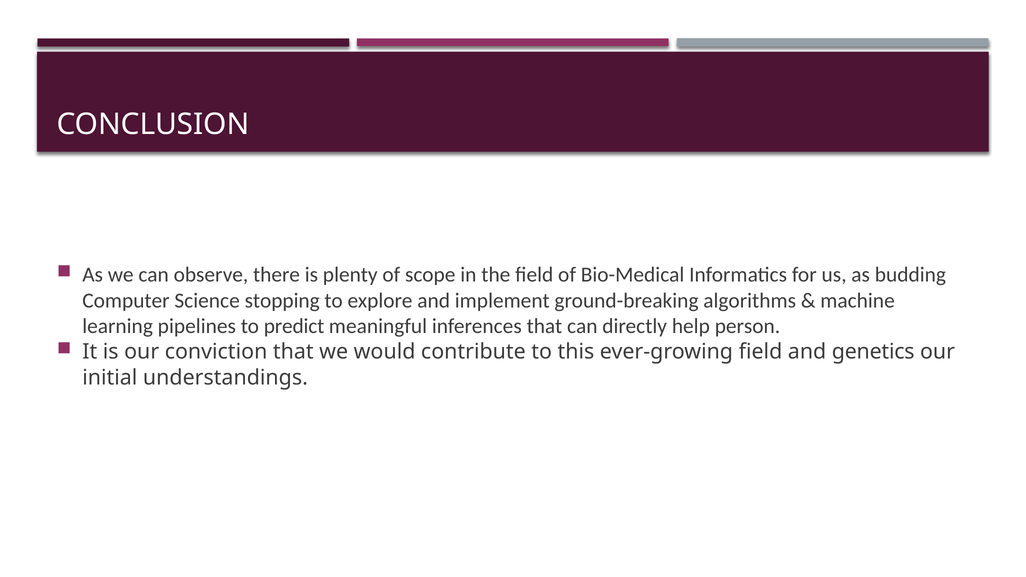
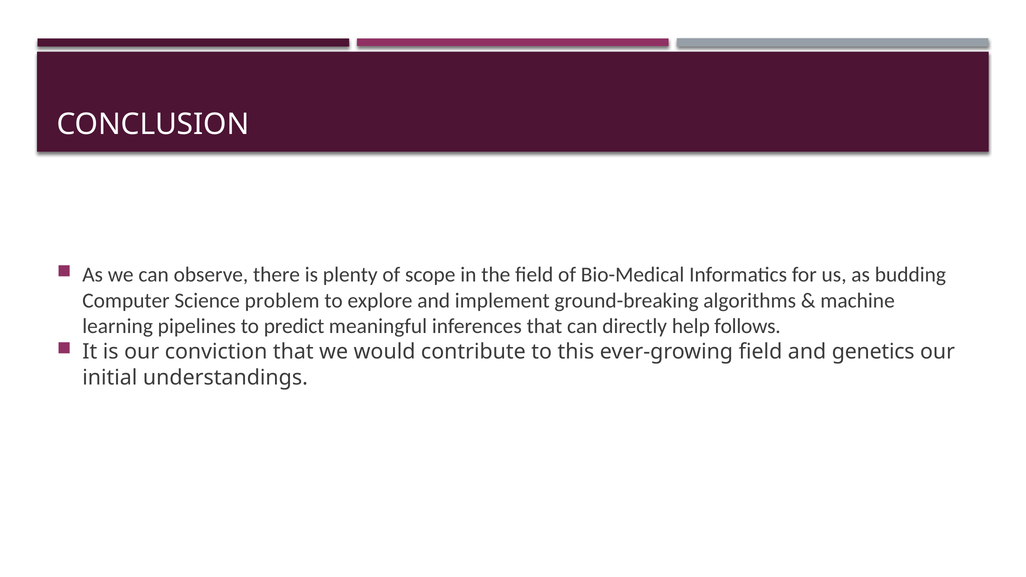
stopping: stopping -> problem
person: person -> follows
